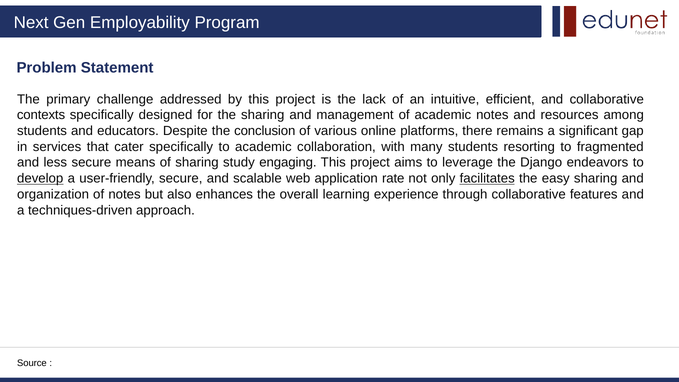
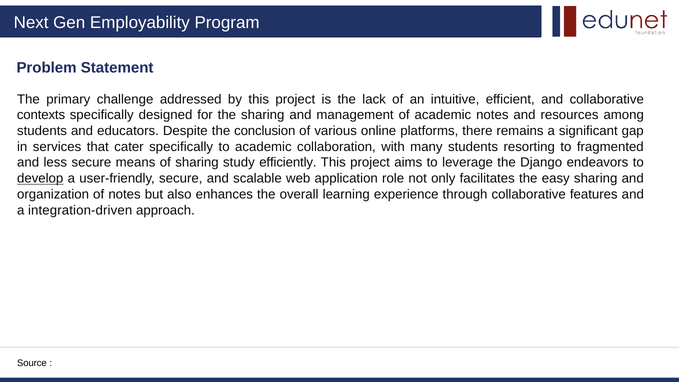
engaging: engaging -> efficiently
rate: rate -> role
facilitates underline: present -> none
techniques-driven: techniques-driven -> integration-driven
